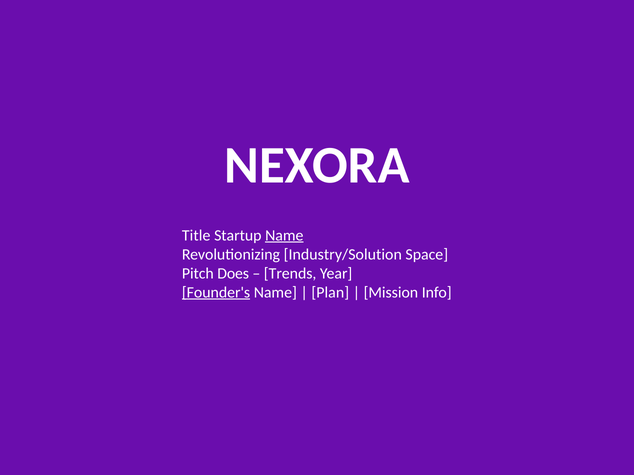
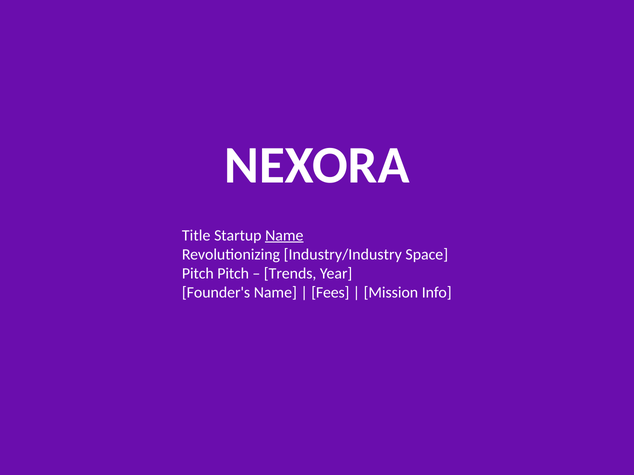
Industry/Solution: Industry/Solution -> Industry/Industry
Pitch Does: Does -> Pitch
Founder's underline: present -> none
Plan: Plan -> Fees
